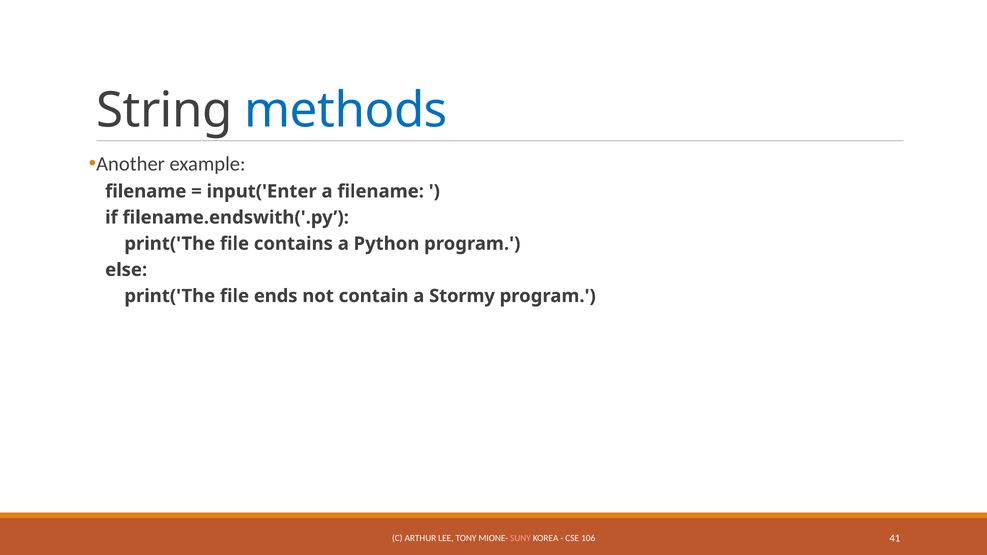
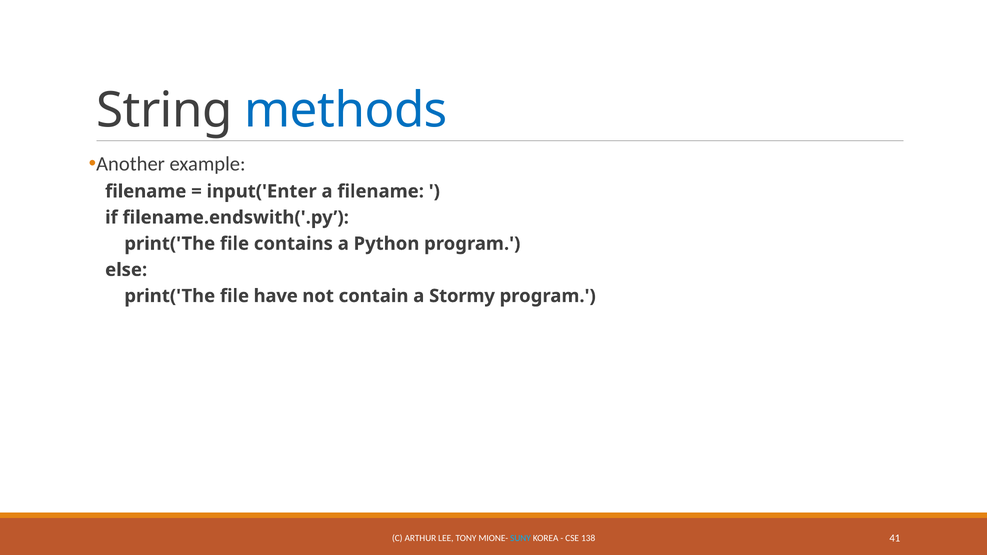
ends: ends -> have
SUNY colour: pink -> light blue
106: 106 -> 138
